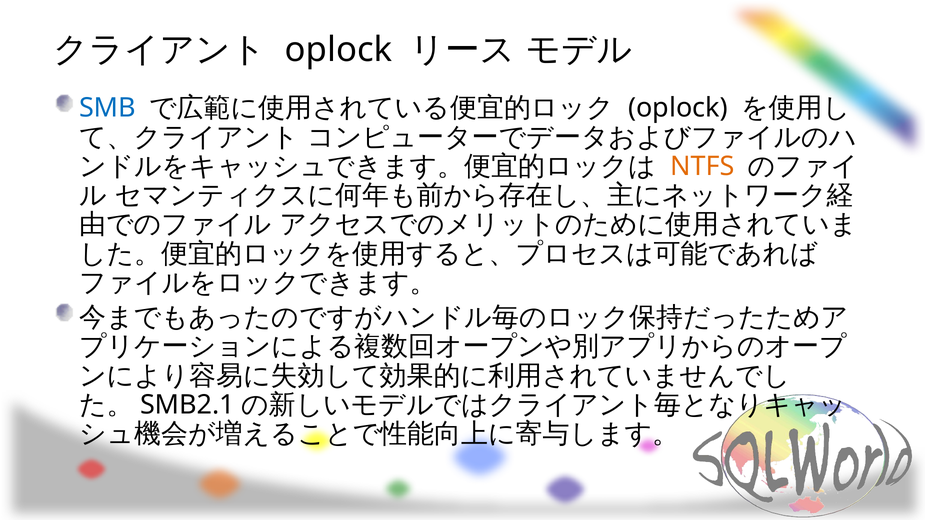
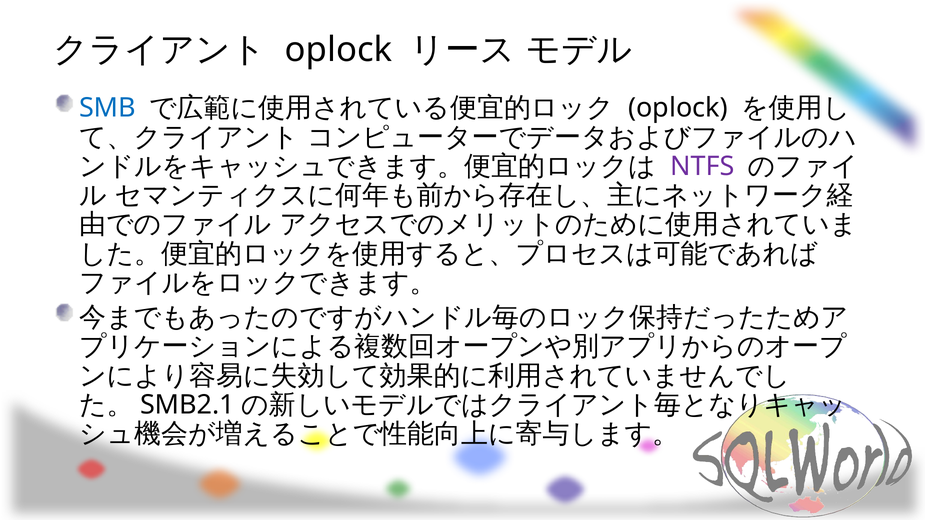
NTFS colour: orange -> purple
